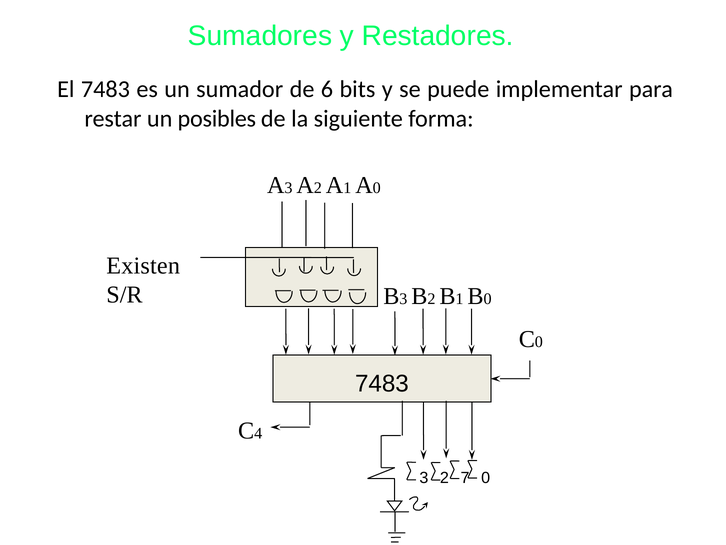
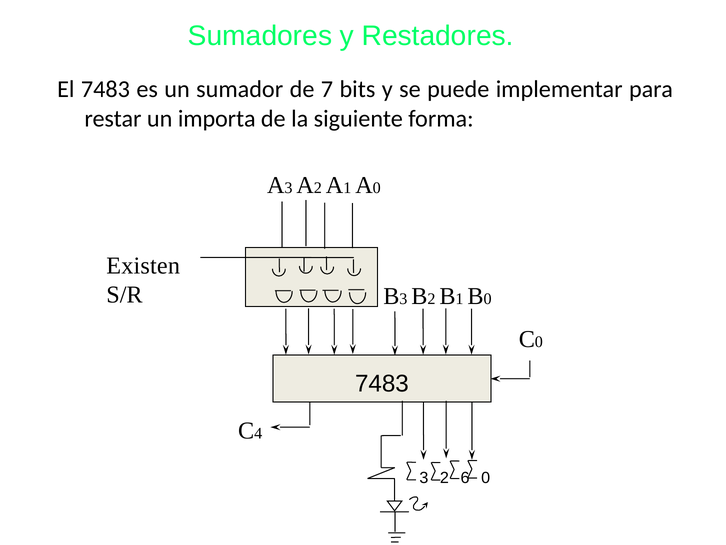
6: 6 -> 7
posibles: posibles -> importa
7: 7 -> 6
